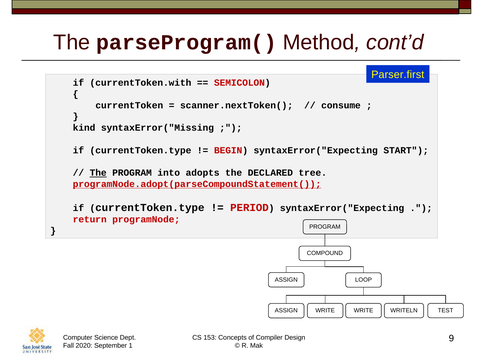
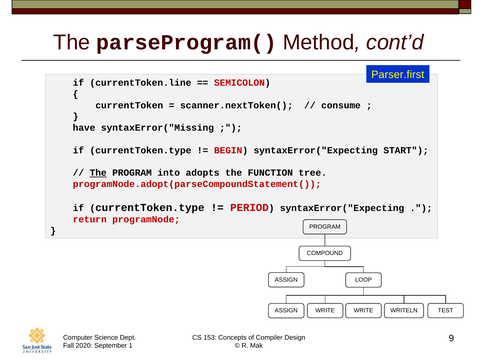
currentToken.with: currentToken.with -> currentToken.line
kind: kind -> have
DECLARED: DECLARED -> FUNCTION
programNode.adopt(parseCompoundStatement( underline: present -> none
